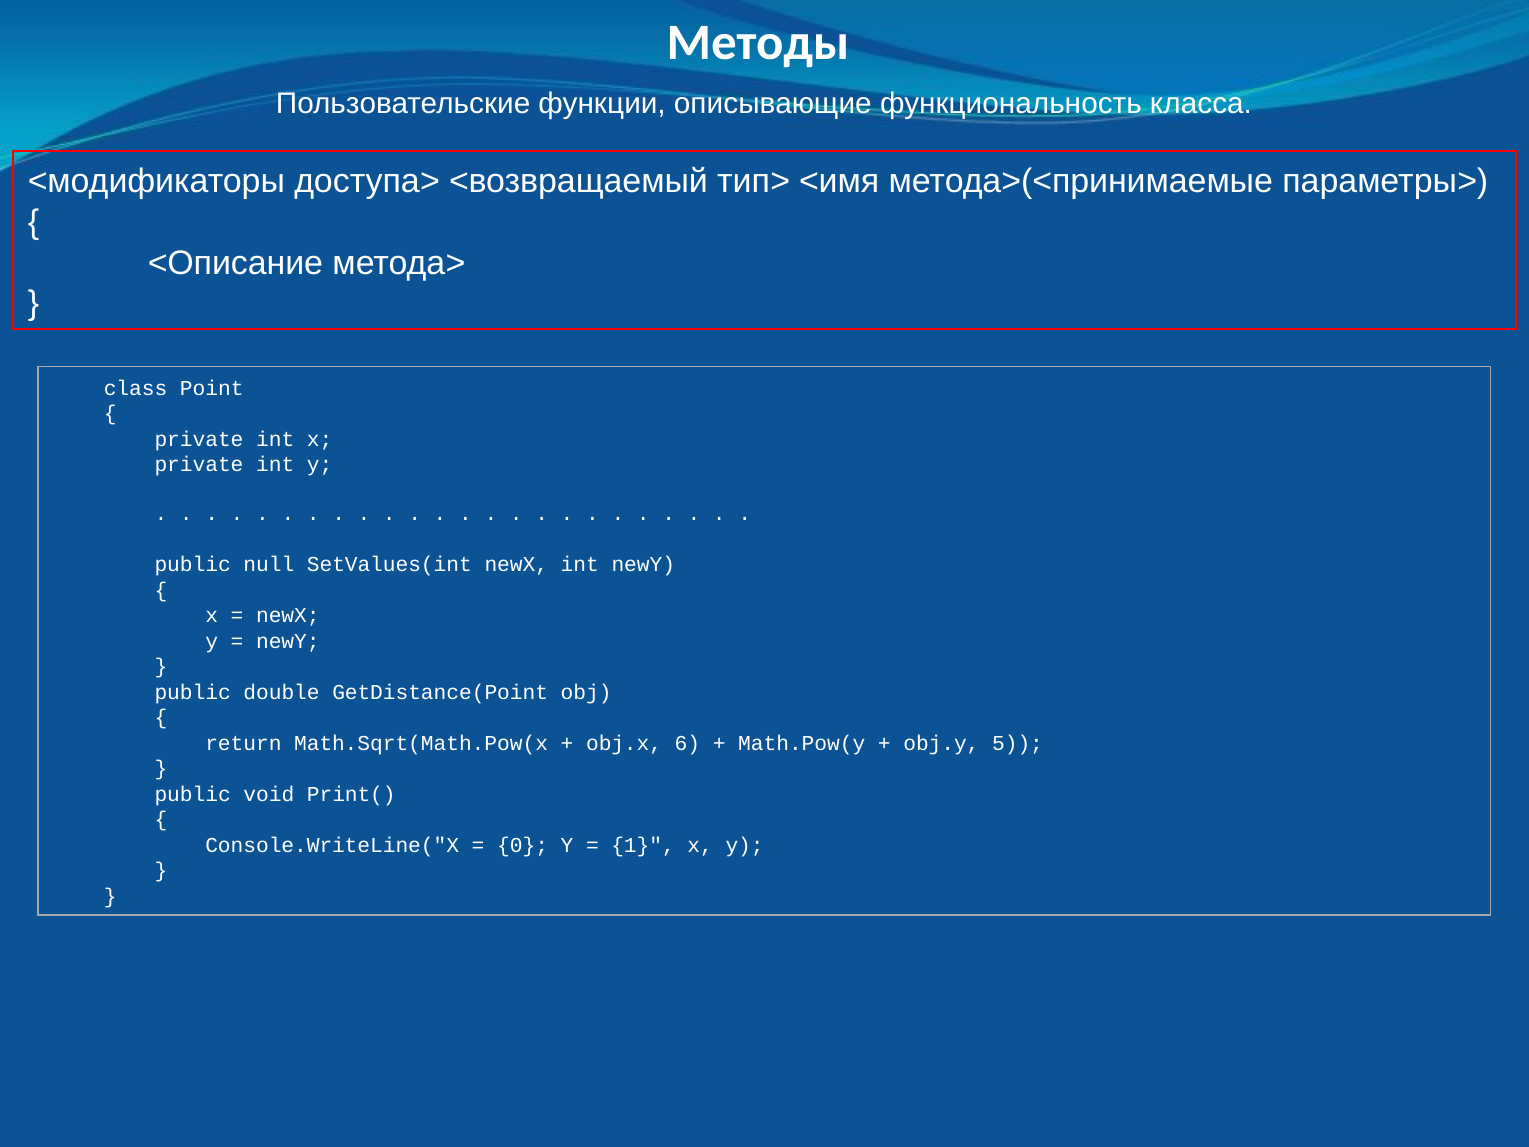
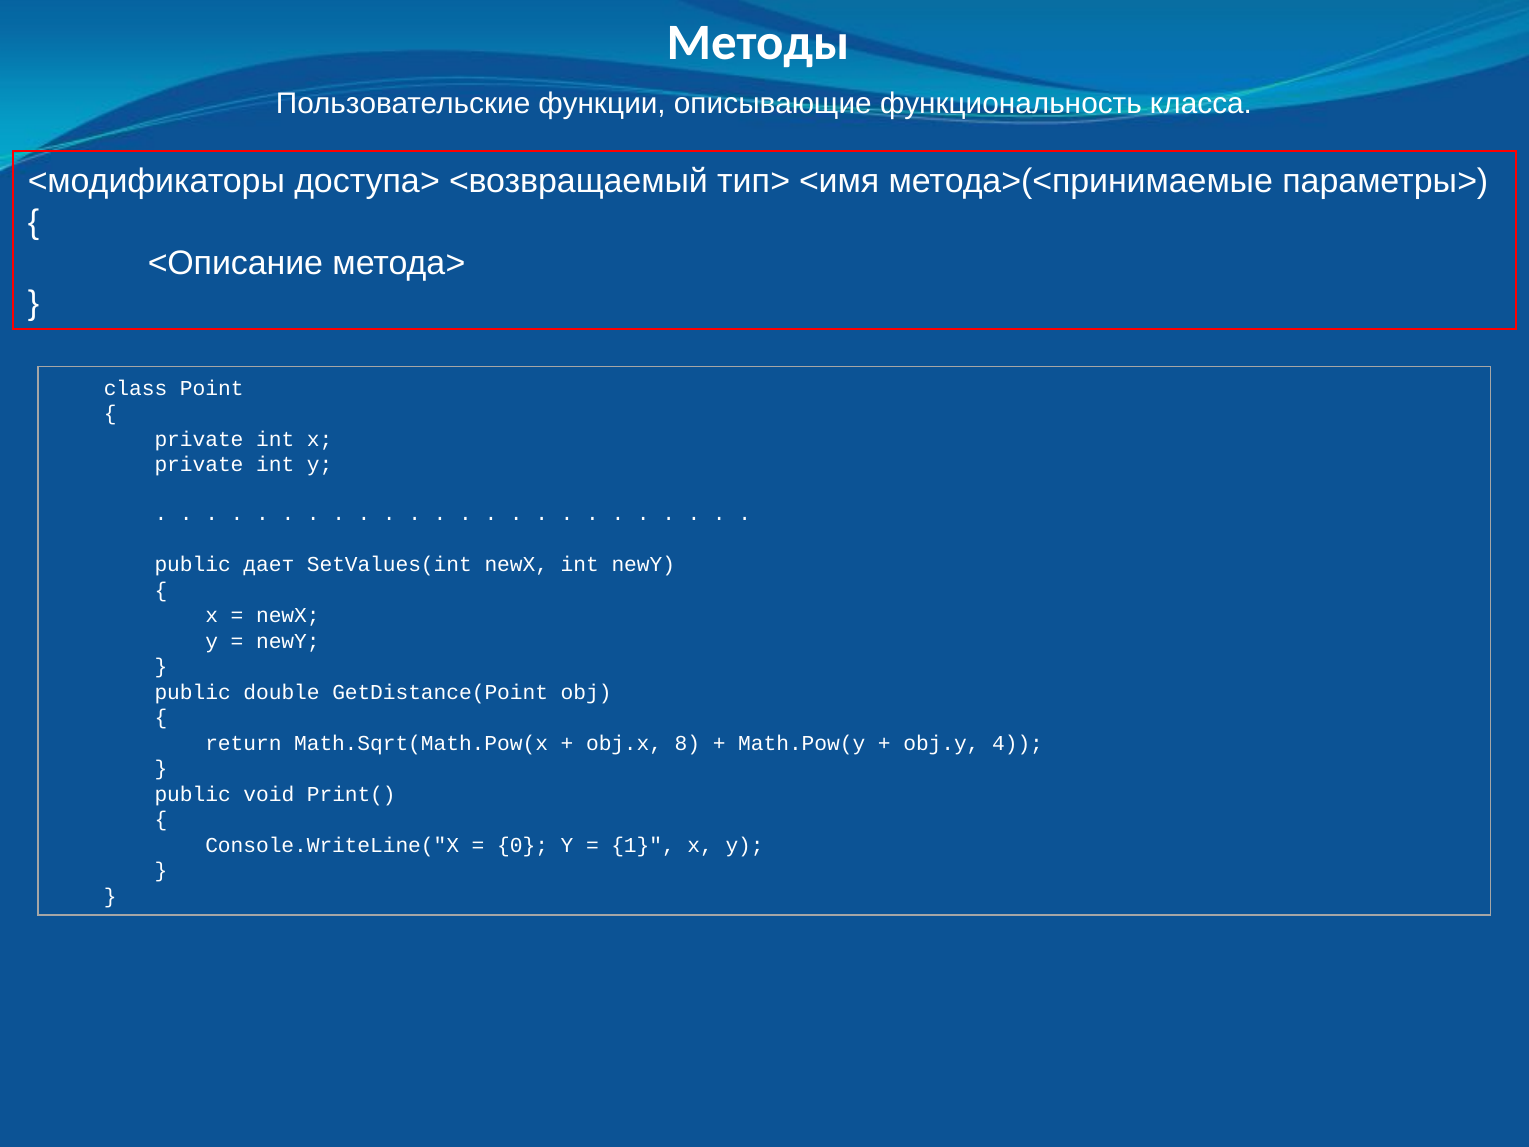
null: null -> дает
6: 6 -> 8
5: 5 -> 4
